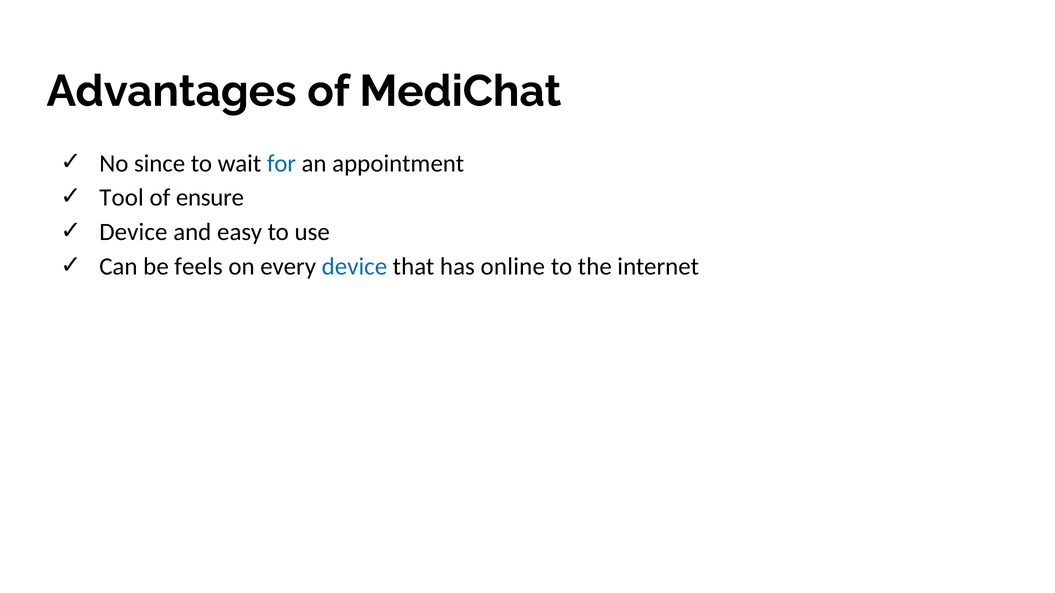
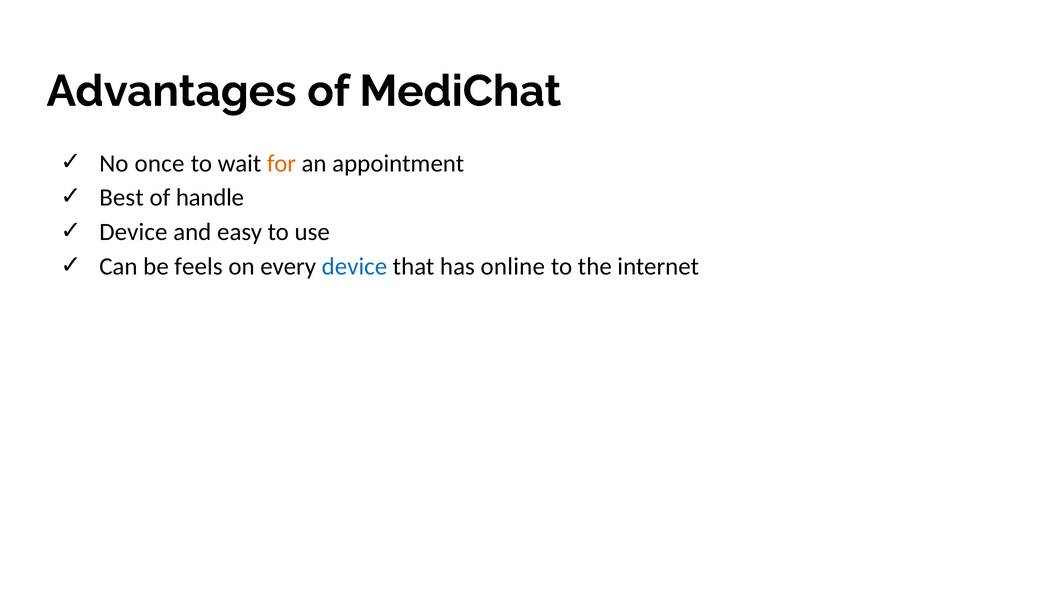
since: since -> once
for colour: blue -> orange
Tool: Tool -> Best
ensure: ensure -> handle
